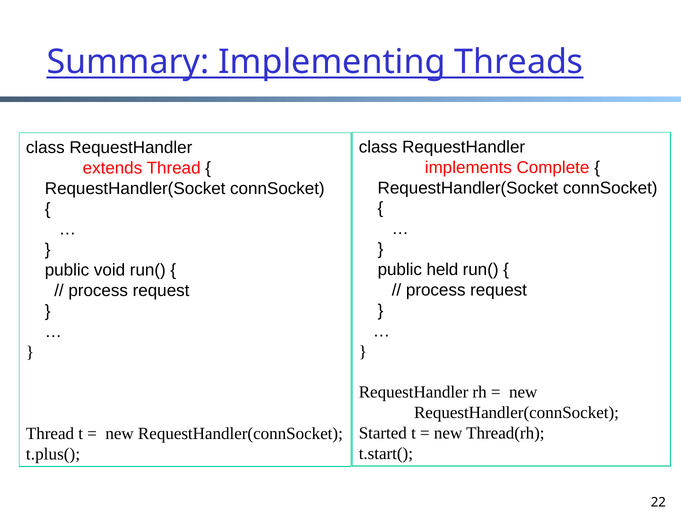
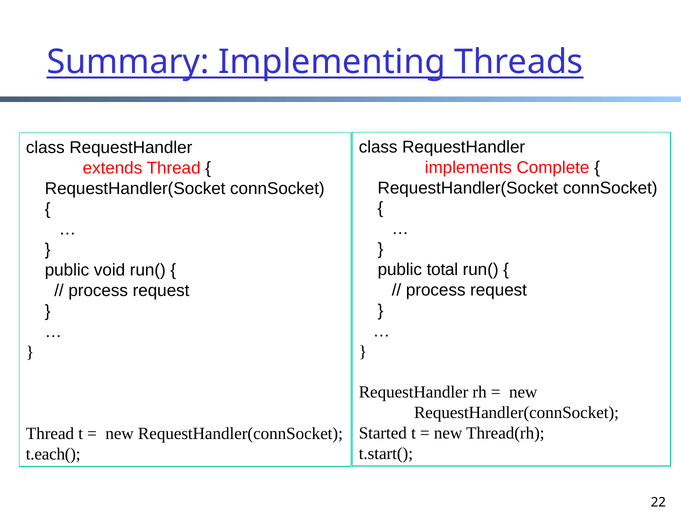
held: held -> total
t.plus(: t.plus( -> t.each(
